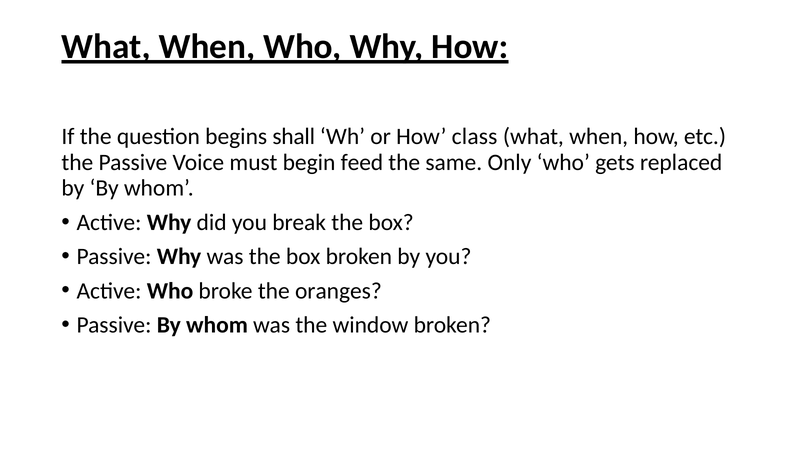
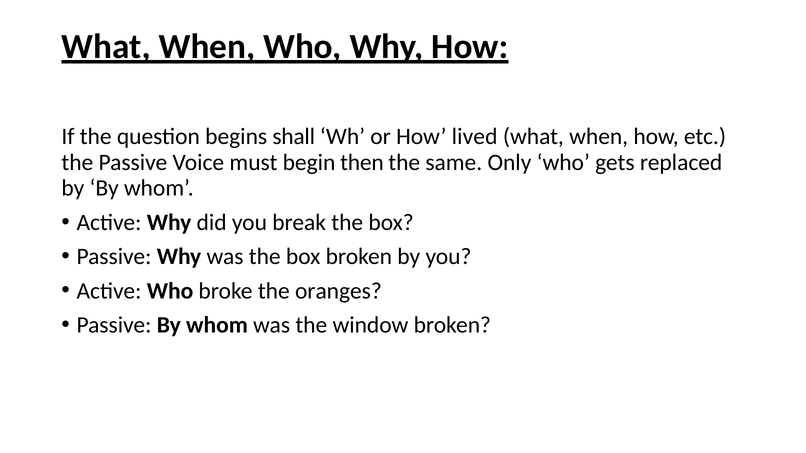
class: class -> lived
feed: feed -> then
